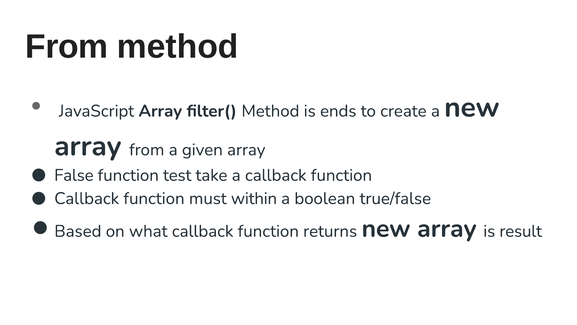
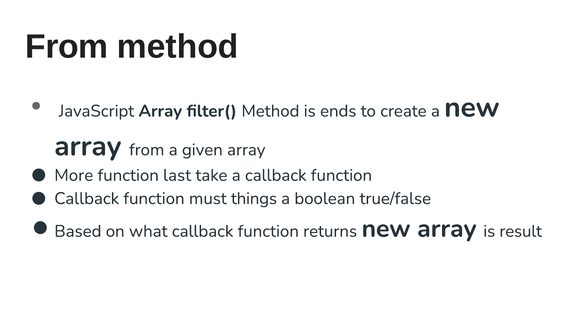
False: False -> More
test: test -> last
within: within -> things
